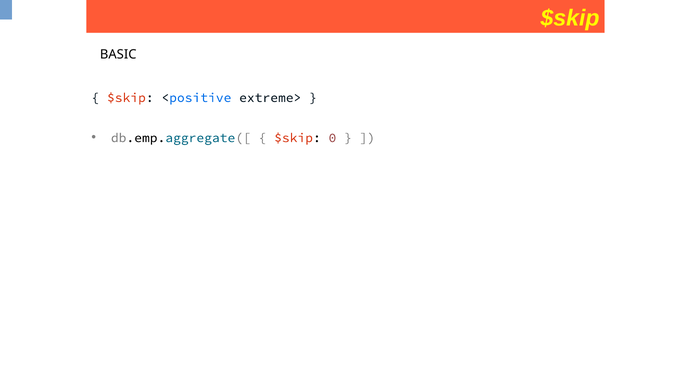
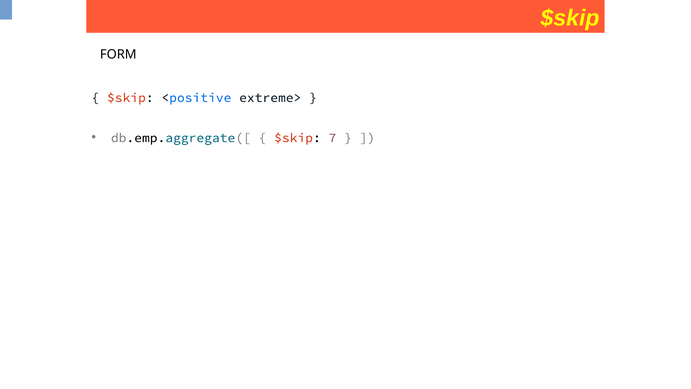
BASIC: BASIC -> FORM
0: 0 -> 7
